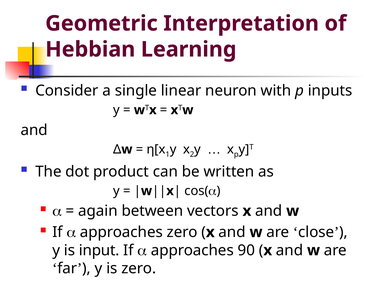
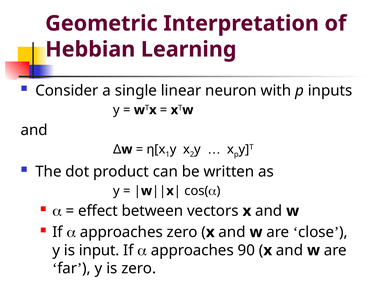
again: again -> effect
